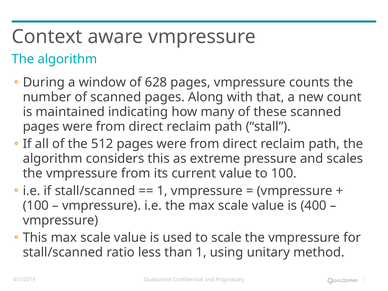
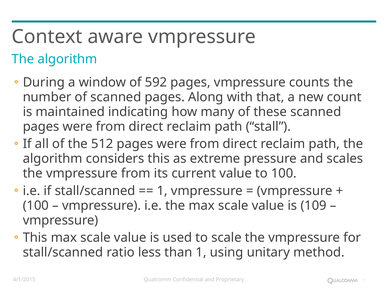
628: 628 -> 592
400: 400 -> 109
